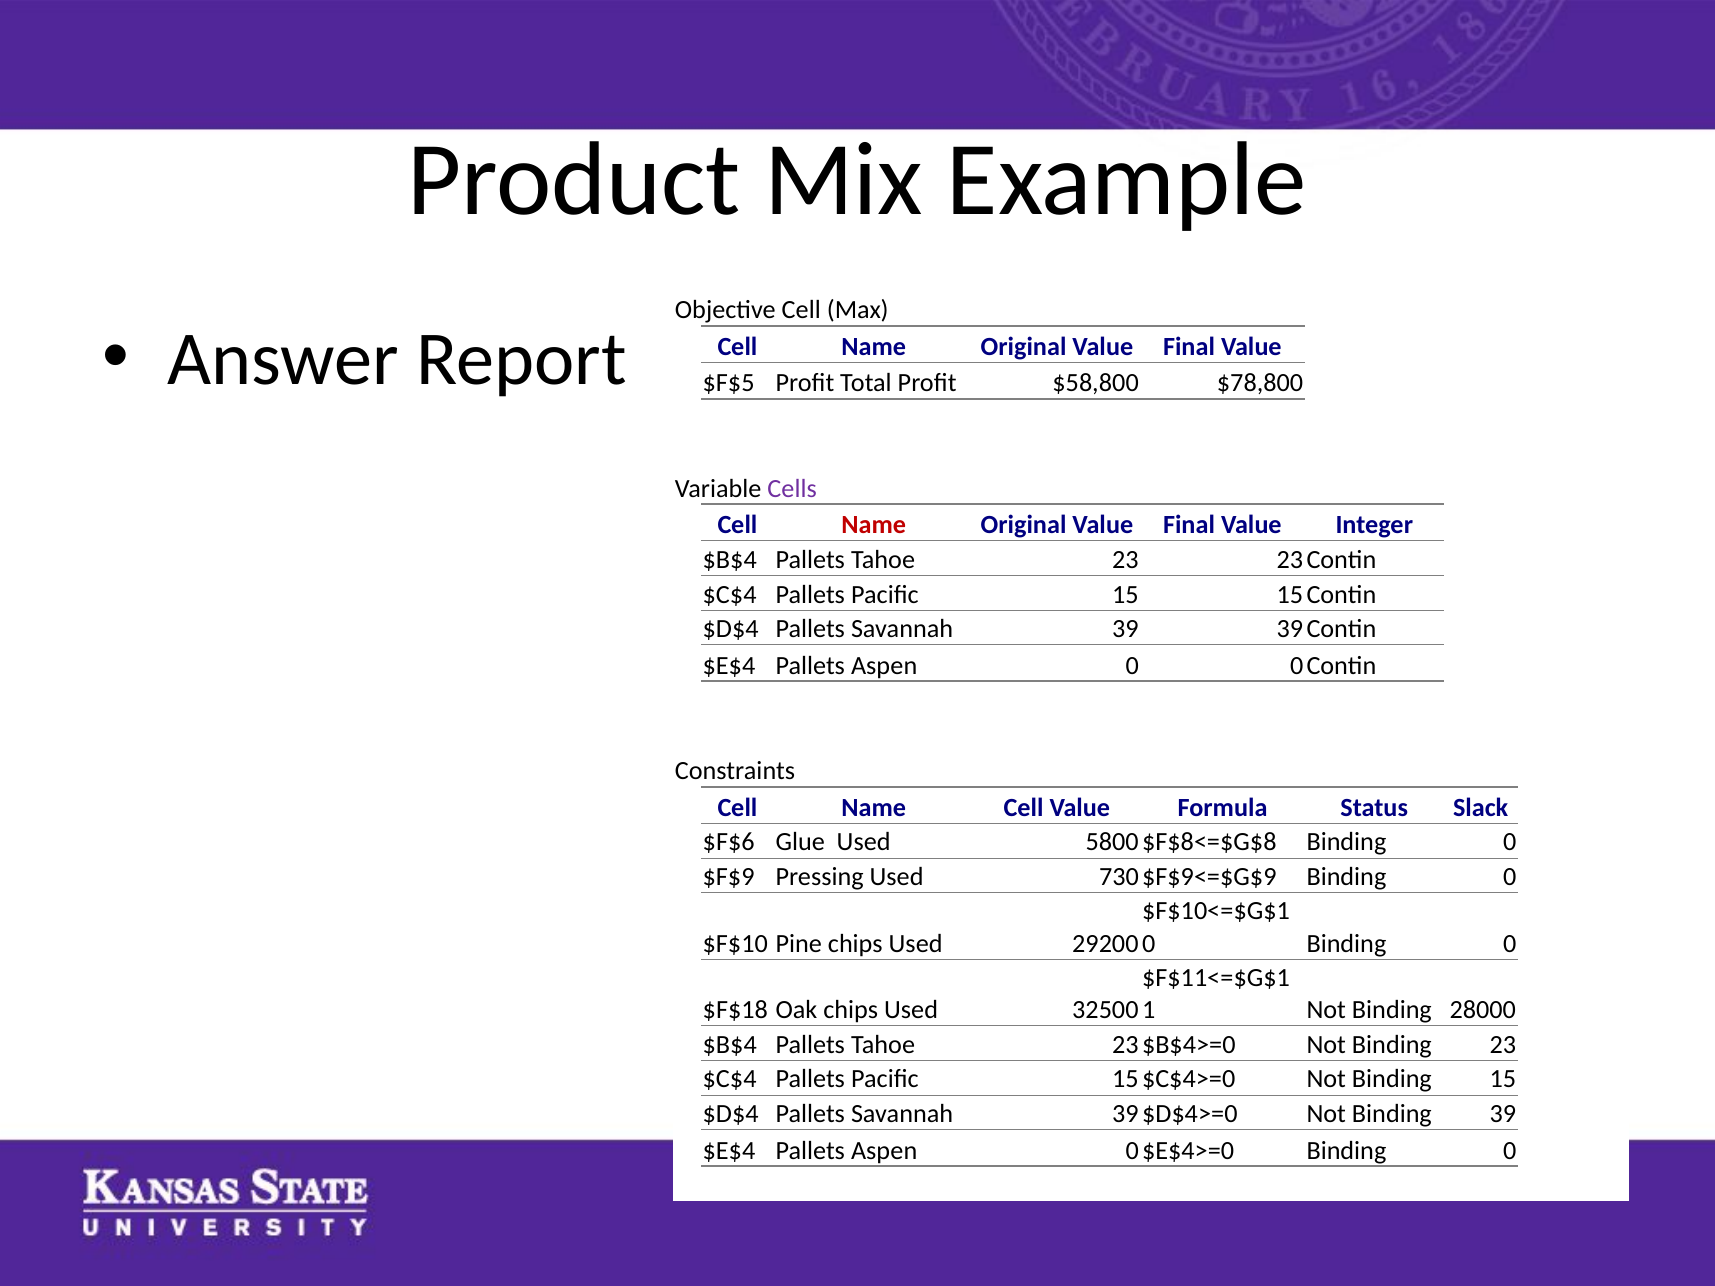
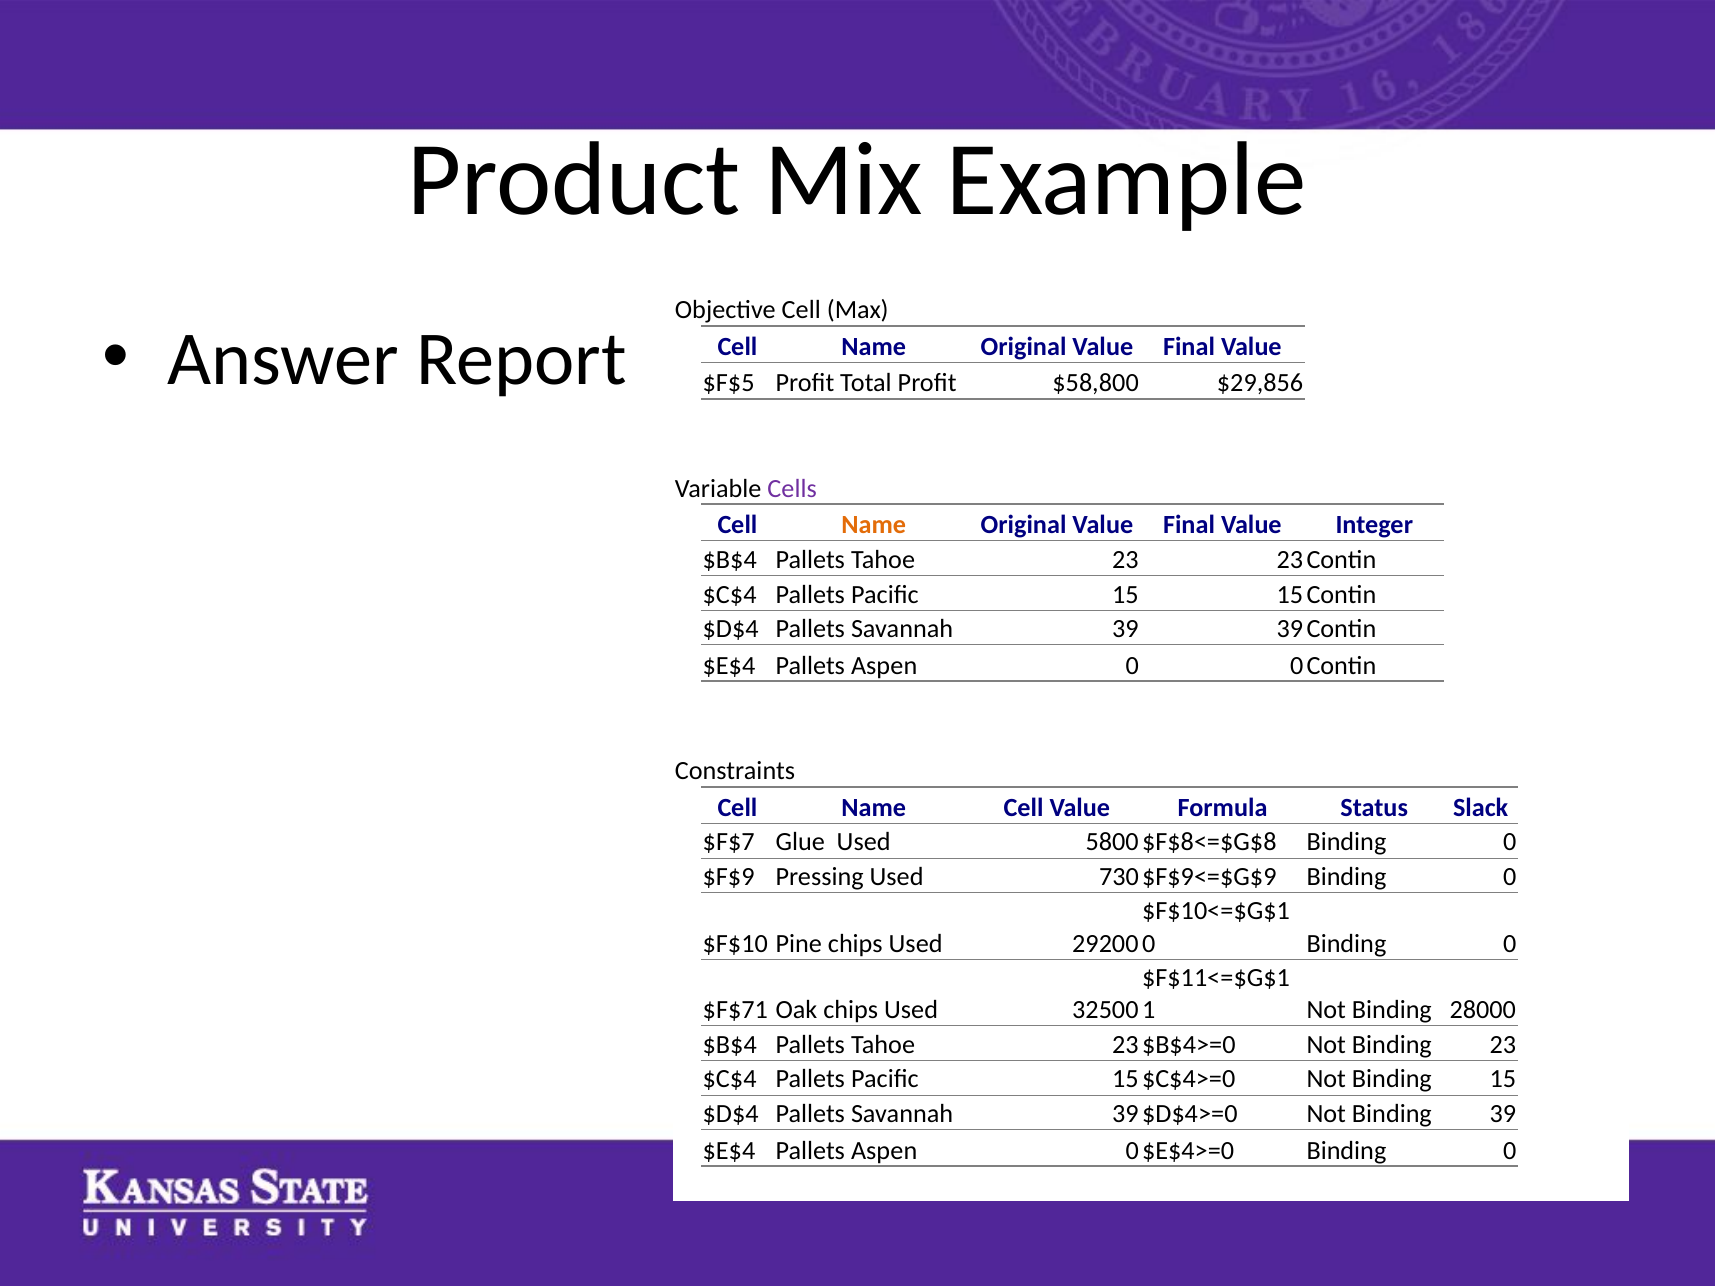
$78,800: $78,800 -> $29,856
Name at (874, 525) colour: red -> orange
$F$6: $F$6 -> $F$7
$F$18: $F$18 -> $F$71
